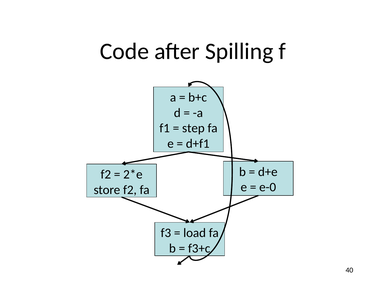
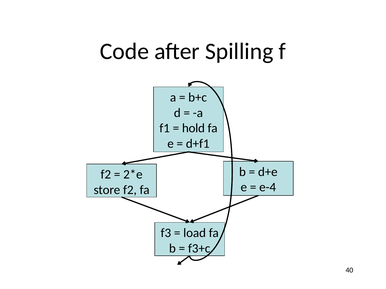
step: step -> hold
e-0: e-0 -> e-4
